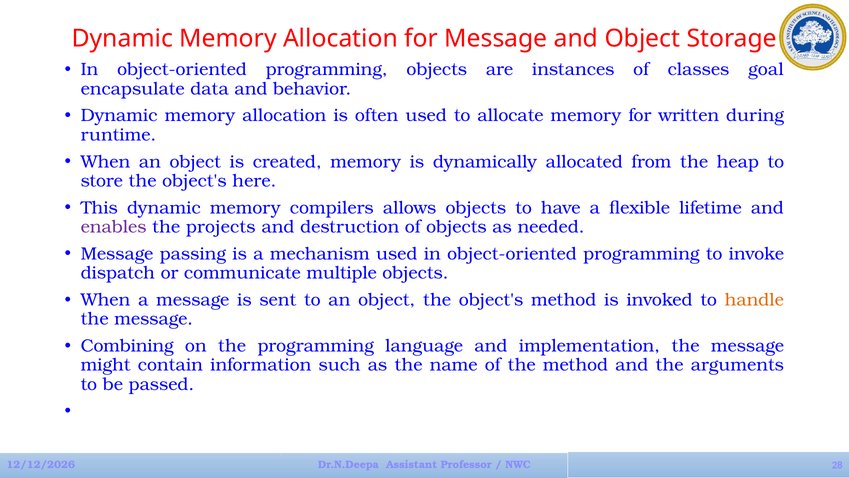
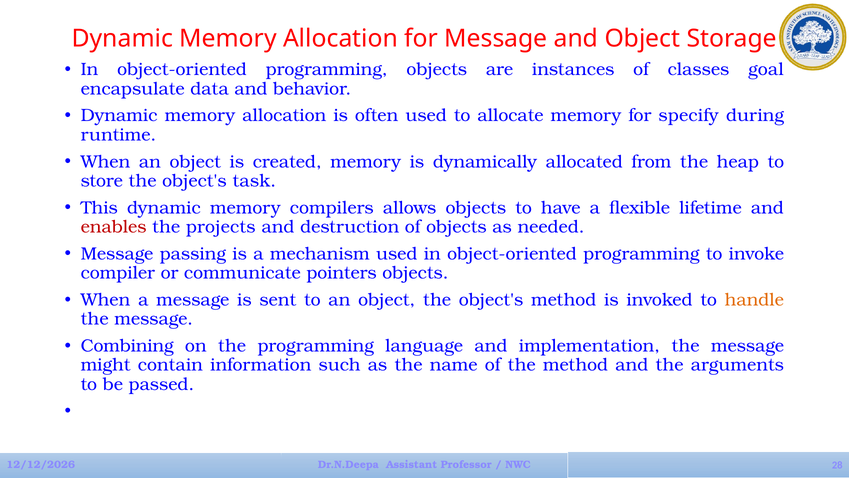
written: written -> specify
here: here -> task
enables colour: purple -> red
dispatch: dispatch -> compiler
multiple: multiple -> pointers
